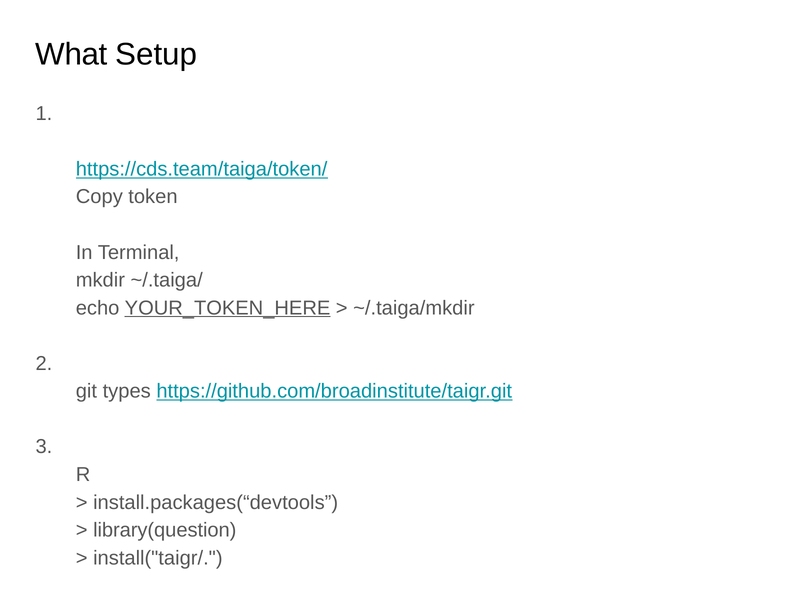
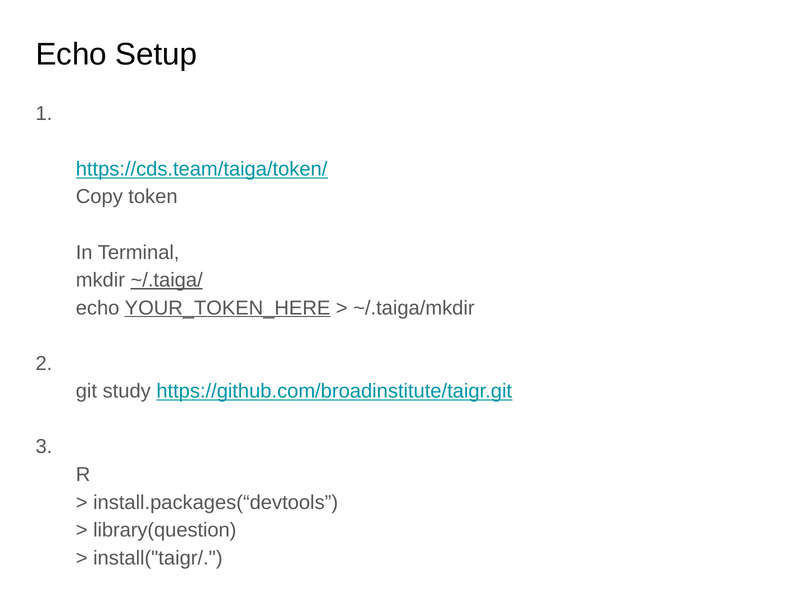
What at (71, 55): What -> Echo
~/.taiga/ underline: none -> present
types: types -> study
